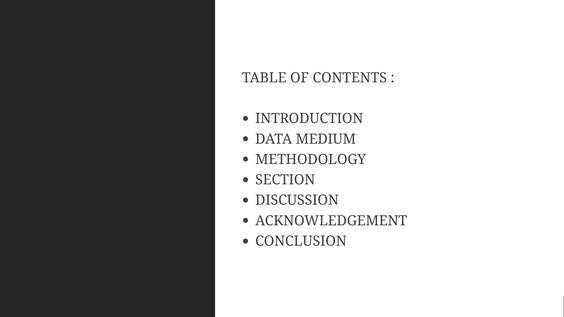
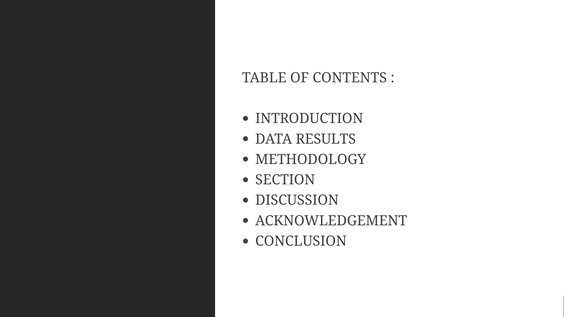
MEDIUM: MEDIUM -> RESULTS
